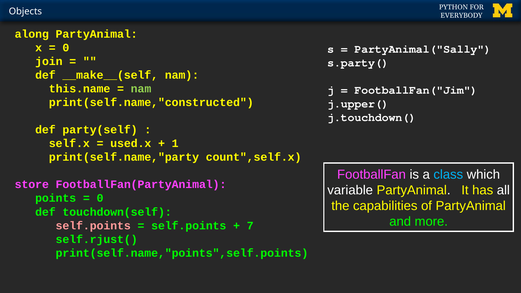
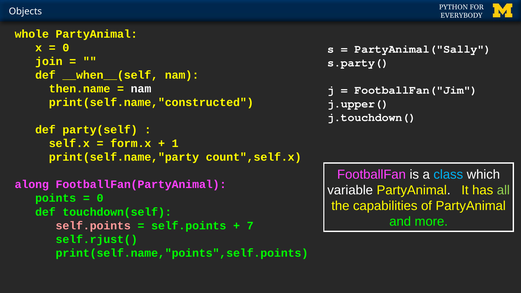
along: along -> whole
__make__(self: __make__(self -> __when__(self
this.name: this.name -> then.name
nam at (141, 89) colour: light green -> white
used.x: used.x -> form.x
store: store -> along
all colour: white -> light green
